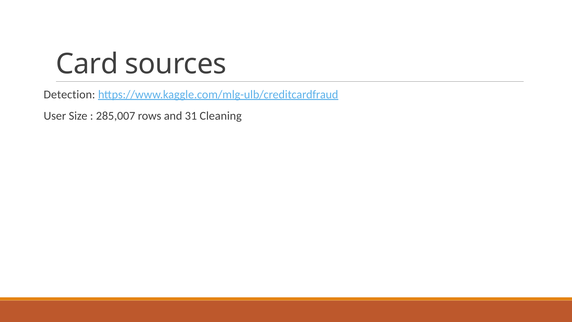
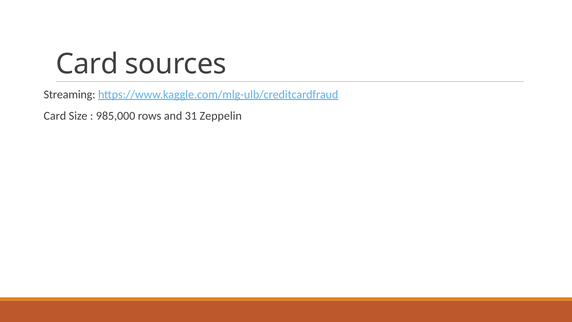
Detection: Detection -> Streaming
User at (55, 116): User -> Card
285,007: 285,007 -> 985,000
Cleaning: Cleaning -> Zeppelin
